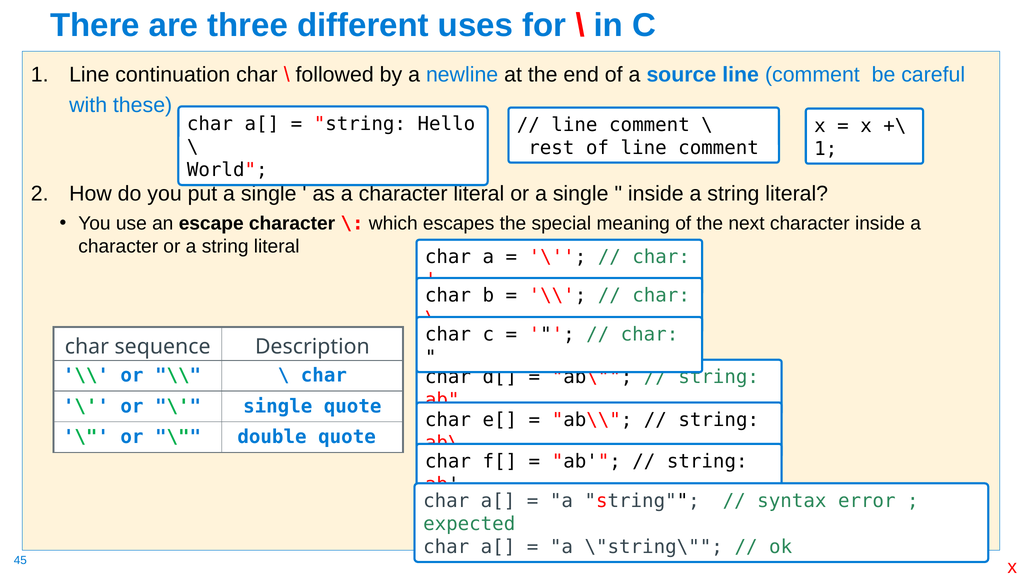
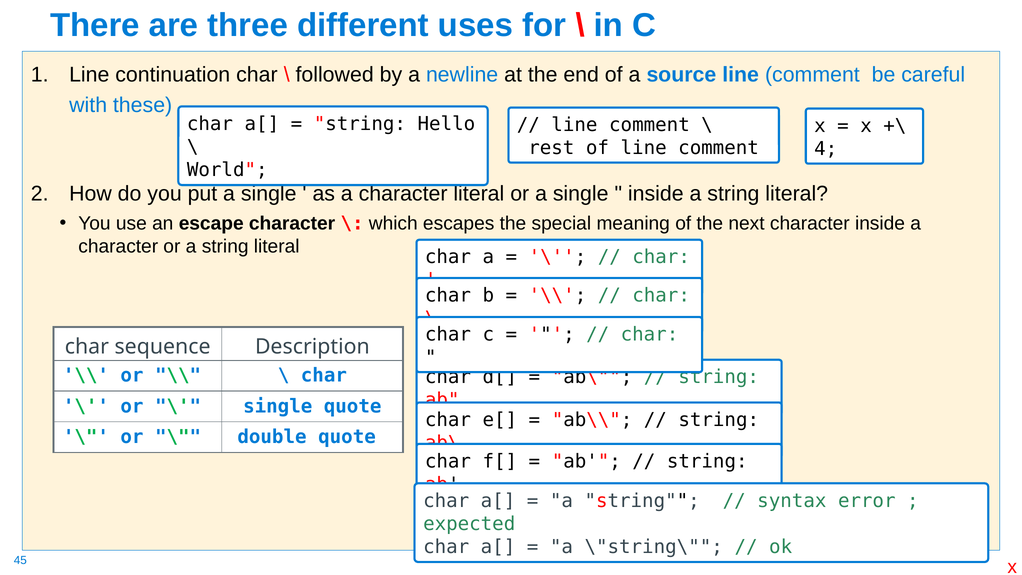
1 at (826, 149): 1 -> 4
